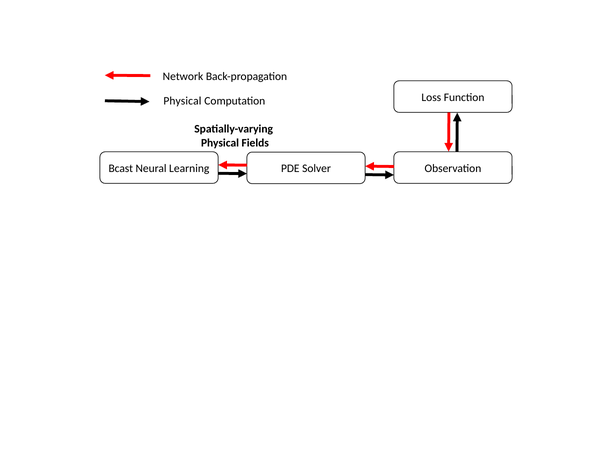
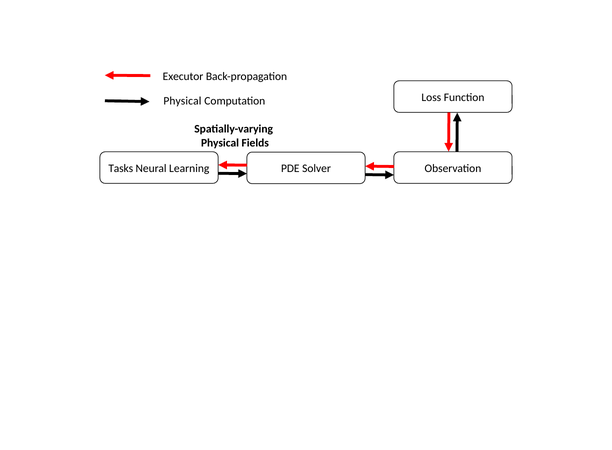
Network: Network -> Executor
Bcast: Bcast -> Tasks
